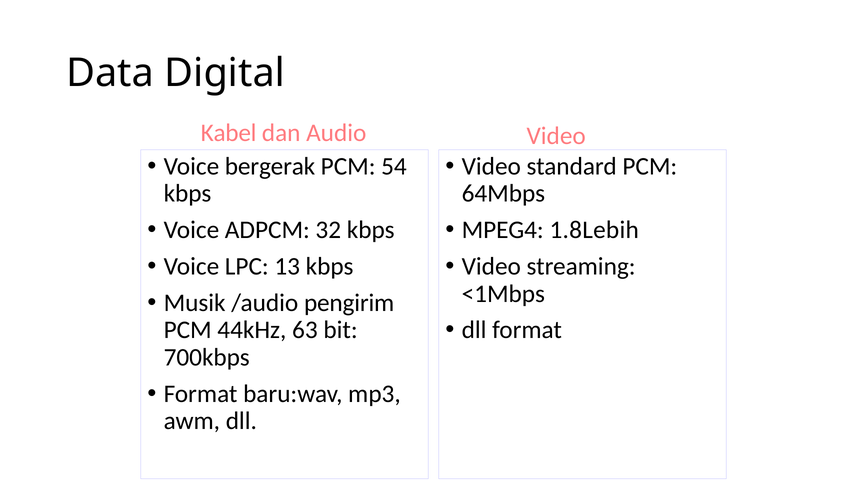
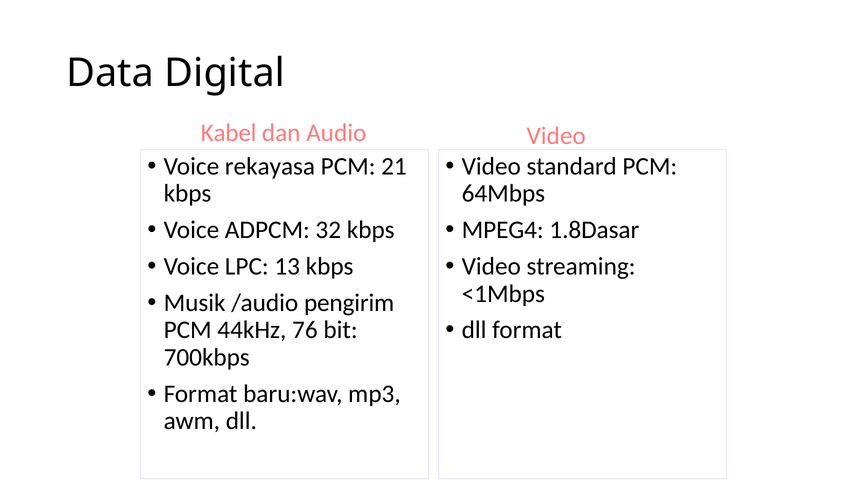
bergerak: bergerak -> rekayasa
54: 54 -> 21
1.8Lebih: 1.8Lebih -> 1.8Dasar
63: 63 -> 76
